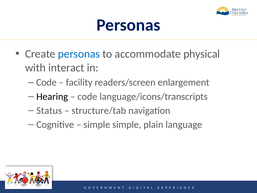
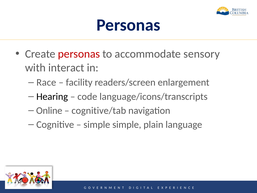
personas at (79, 54) colour: blue -> red
physical: physical -> sensory
Code at (46, 82): Code -> Race
Status: Status -> Online
structure/tab: structure/tab -> cognitive/tab
